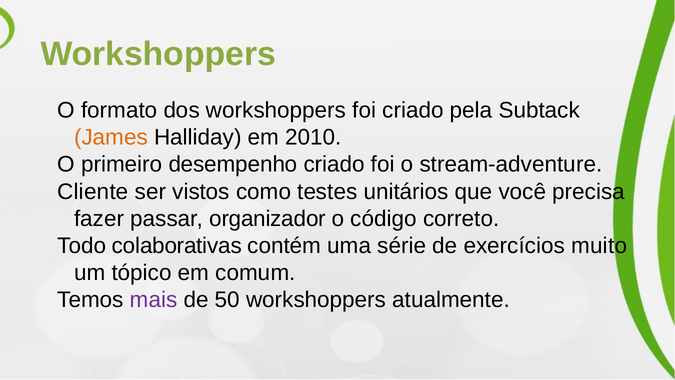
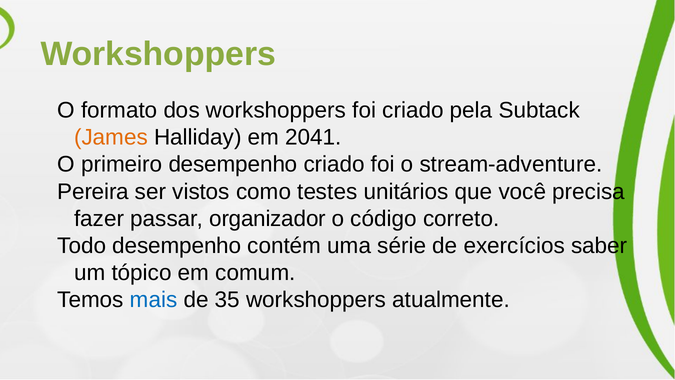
2010: 2010 -> 2041
Cliente: Cliente -> Pereira
Todo colaborativas: colaborativas -> desempenho
muito: muito -> saber
mais colour: purple -> blue
50: 50 -> 35
